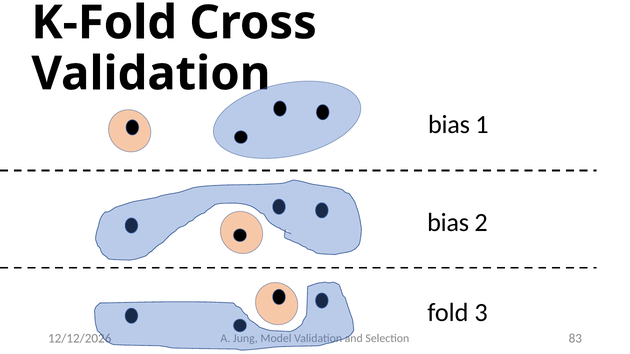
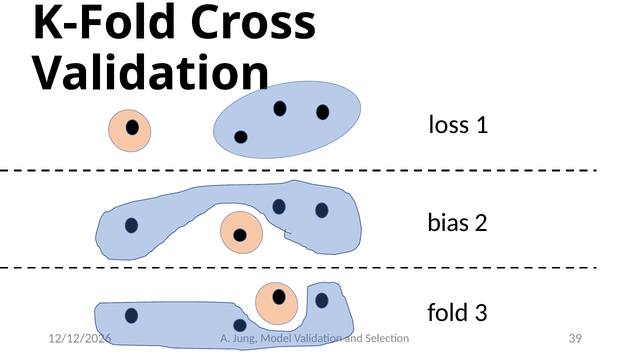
bias at (449, 125): bias -> loss
83: 83 -> 39
